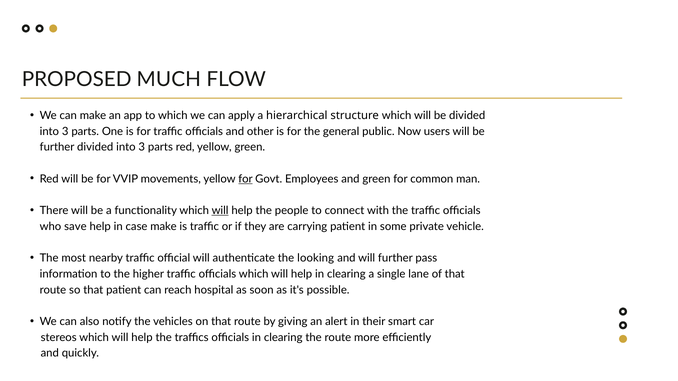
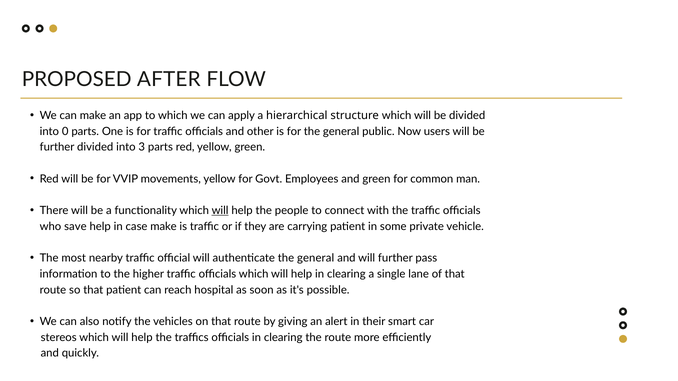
MUCH: MUCH -> AFTER
3 at (65, 131): 3 -> 0
for at (245, 179) underline: present -> none
authenticate the looking: looking -> general
